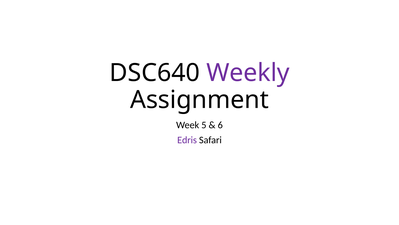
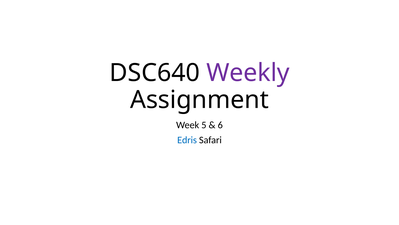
Edris colour: purple -> blue
